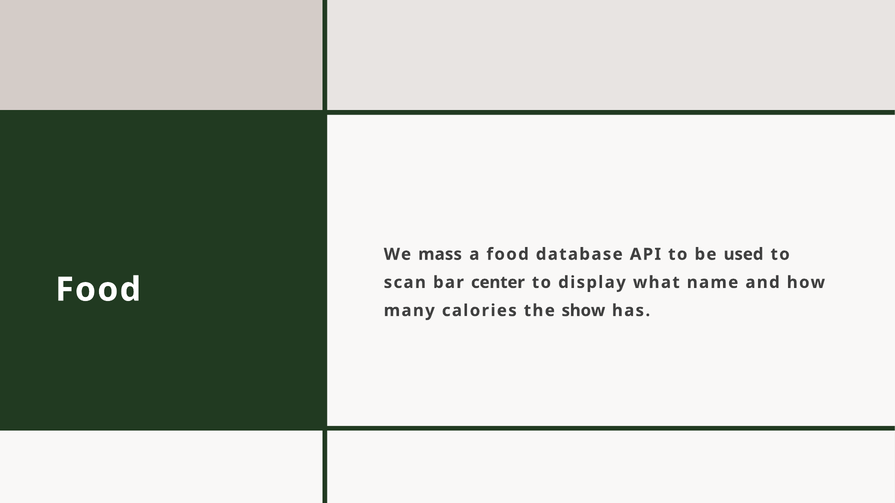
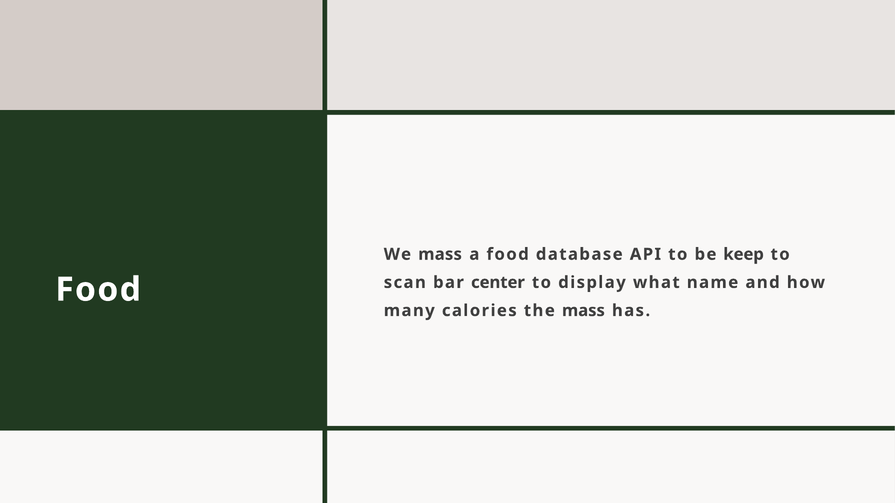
used: used -> keep
the show: show -> mass
